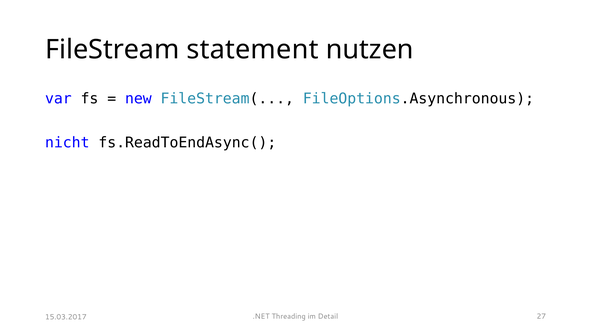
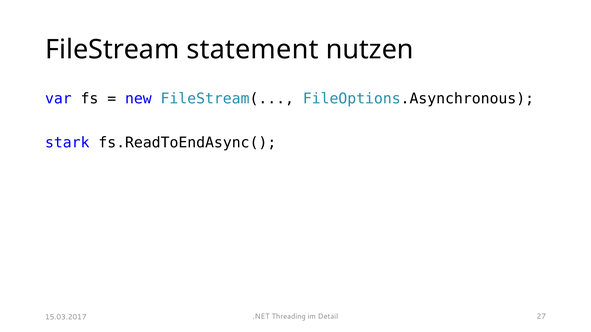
nicht: nicht -> stark
